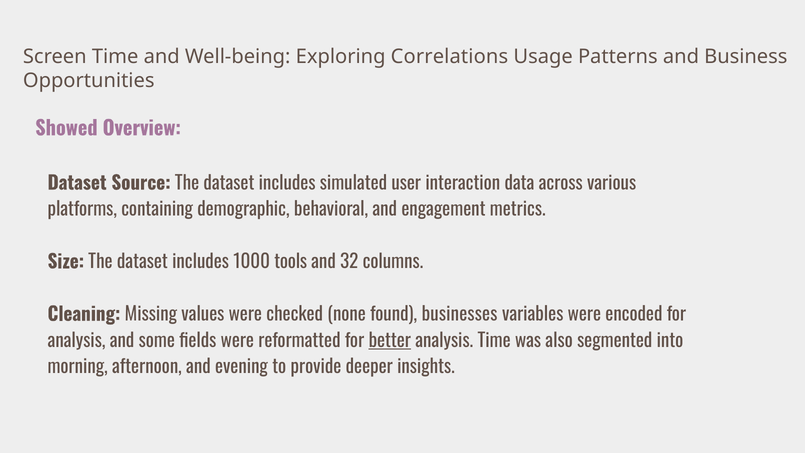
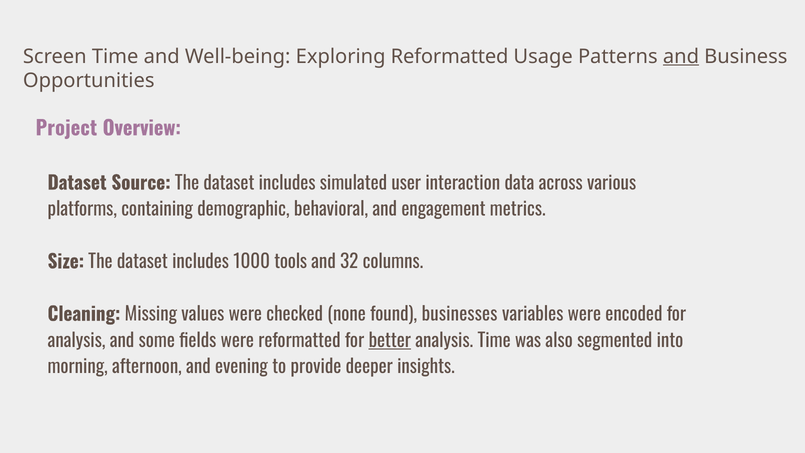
Exploring Correlations: Correlations -> Reformatted
and at (681, 56) underline: none -> present
Showed: Showed -> Project
